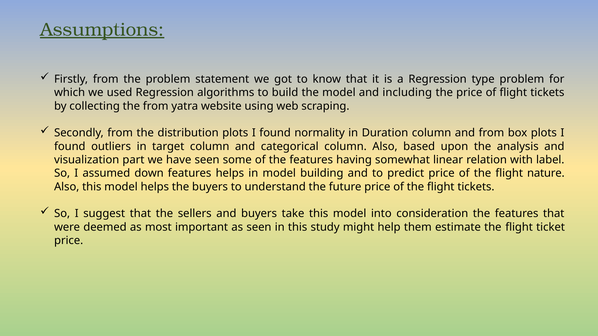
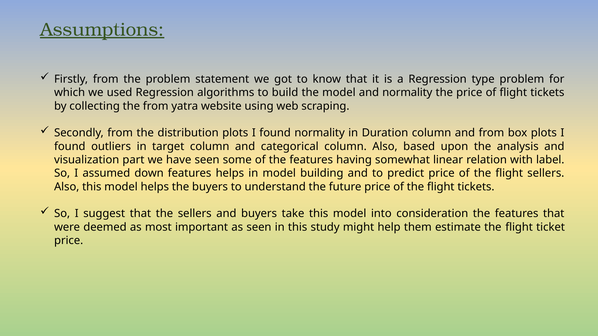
and including: including -> normality
flight nature: nature -> sellers
